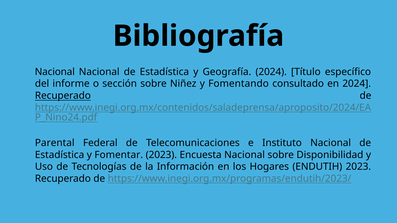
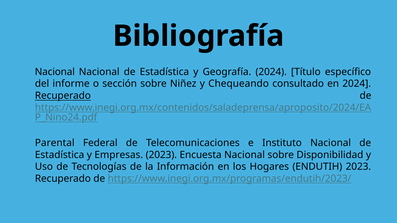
Fomentando: Fomentando -> Chequeando
Fomentar: Fomentar -> Empresas
